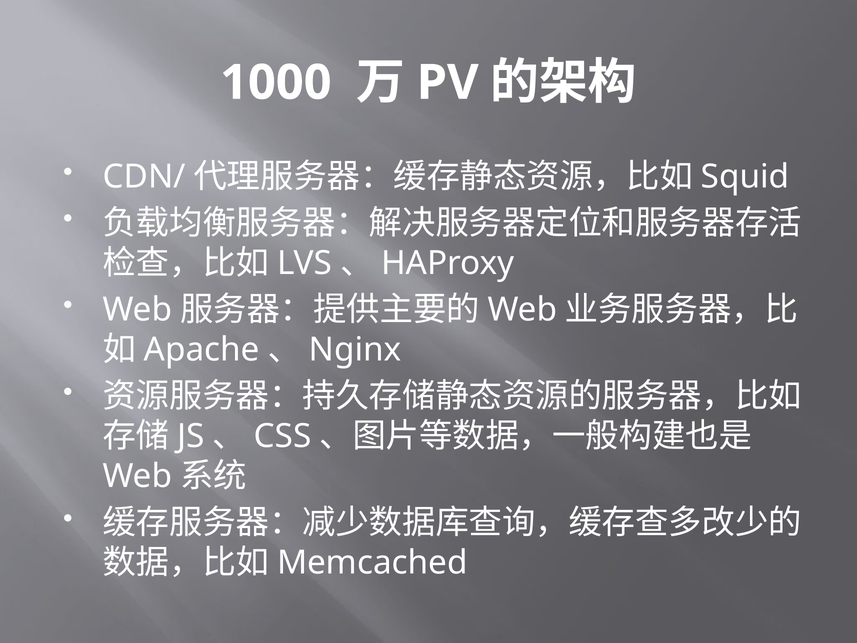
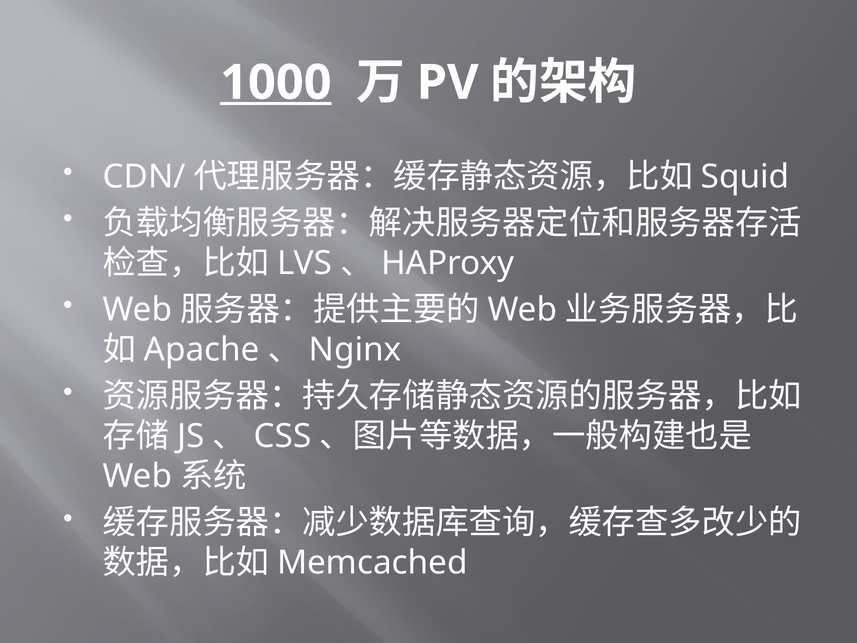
1000 underline: none -> present
